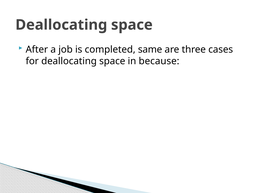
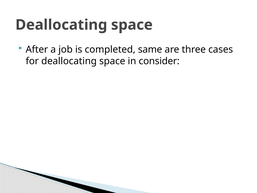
because: because -> consider
